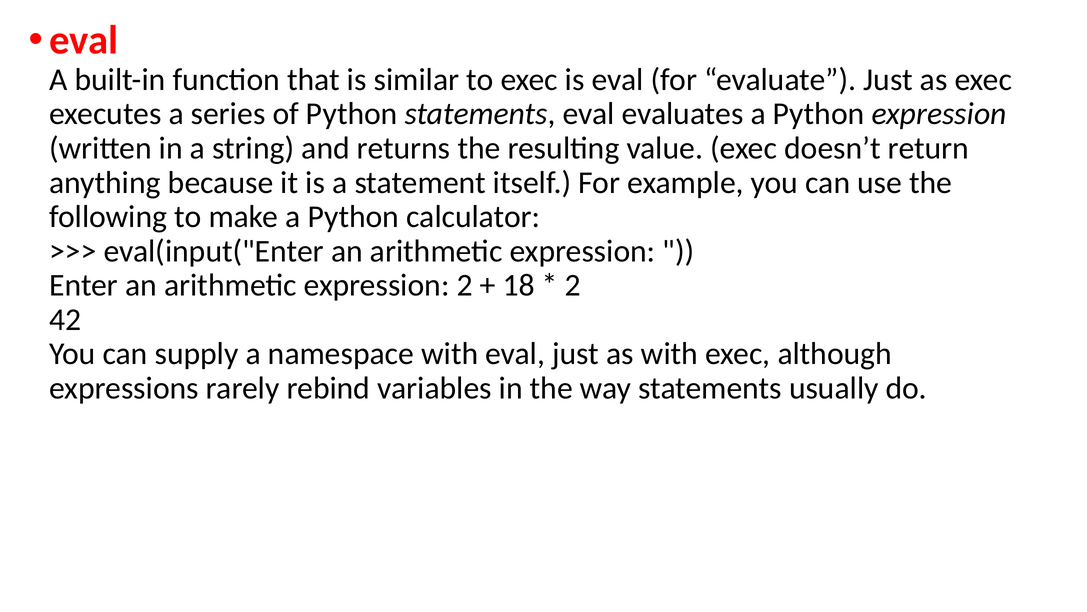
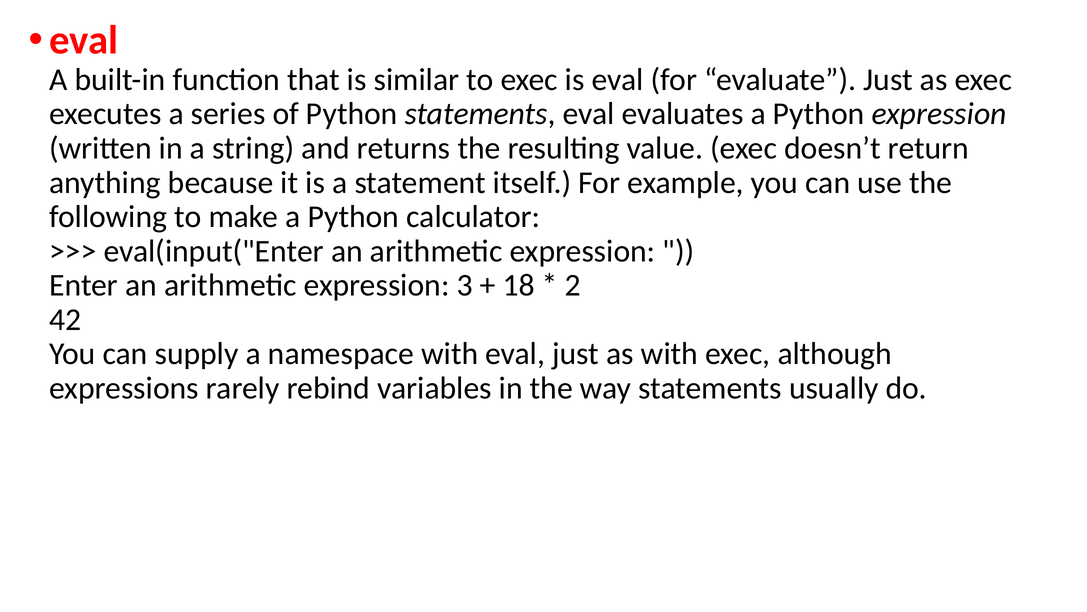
expression 2: 2 -> 3
